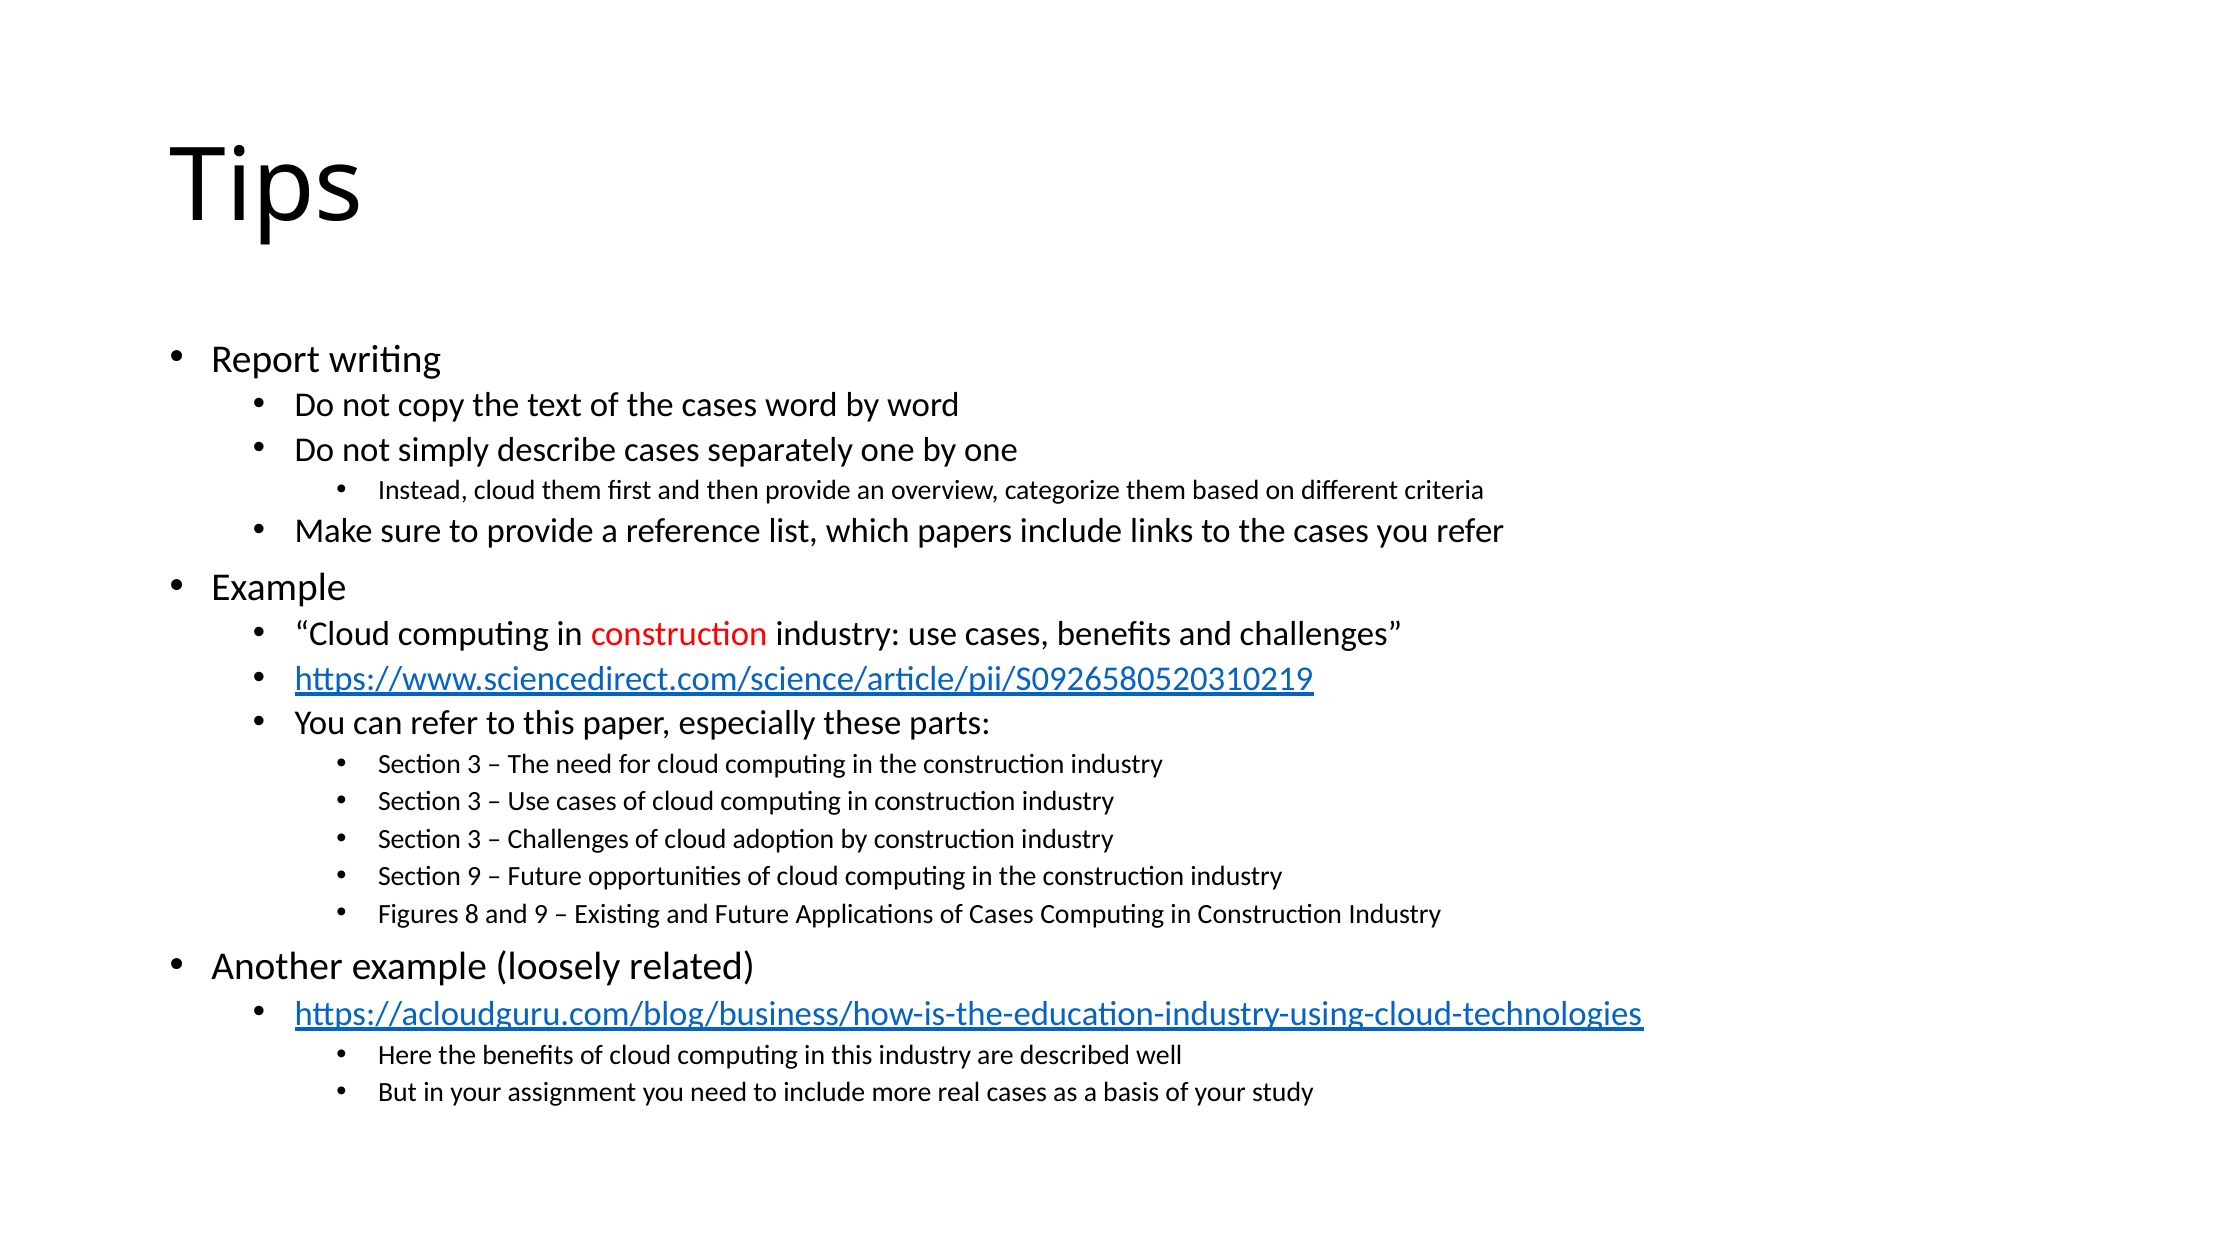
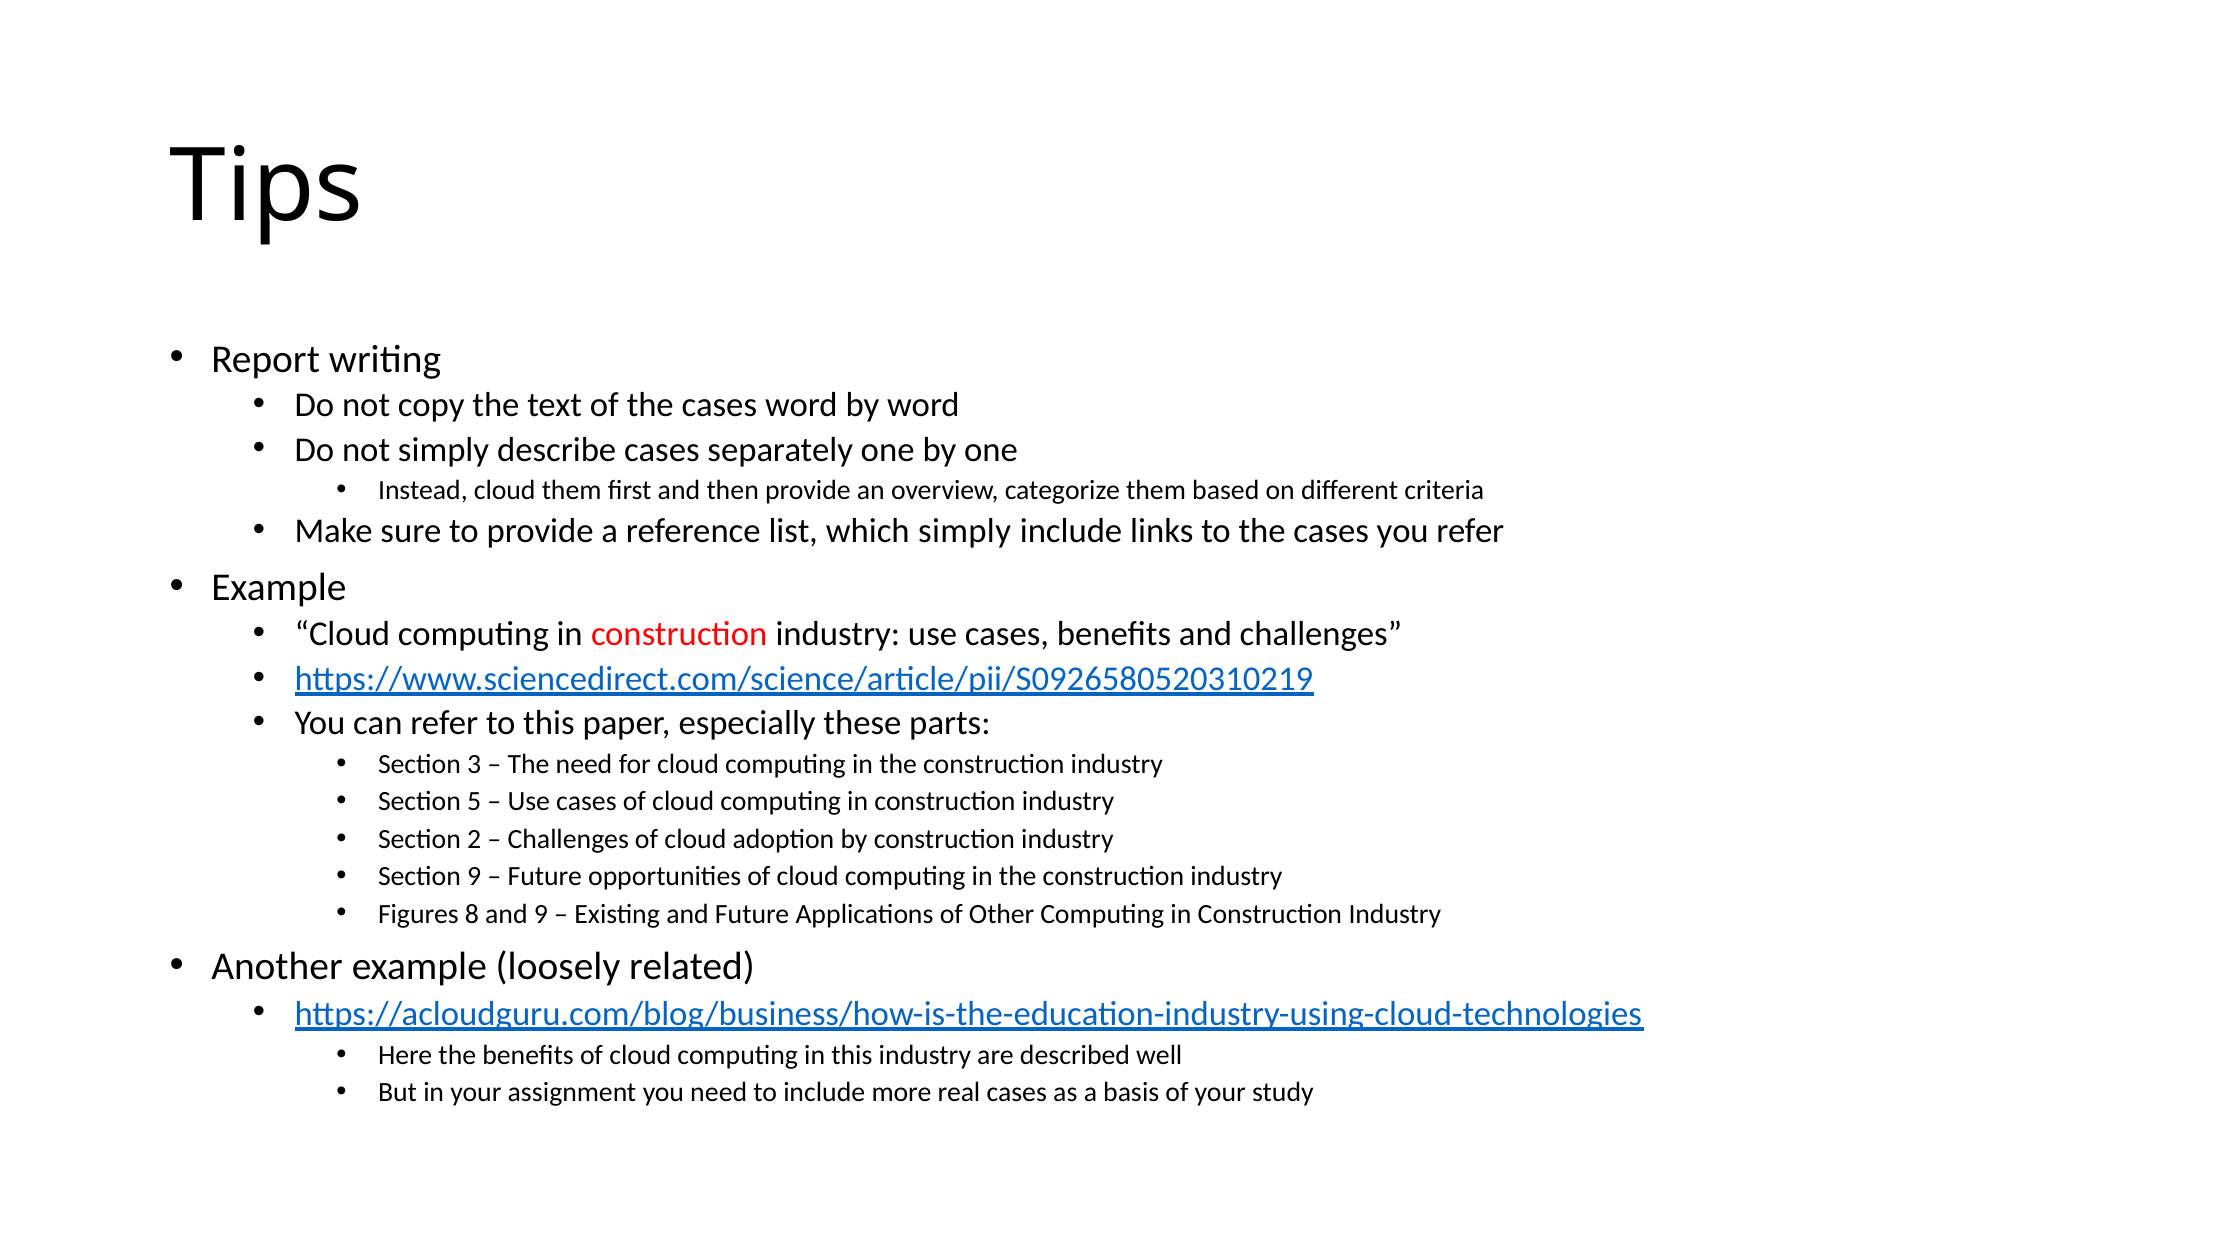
which papers: papers -> simply
3 at (474, 802): 3 -> 5
3 at (474, 839): 3 -> 2
of Cases: Cases -> Other
